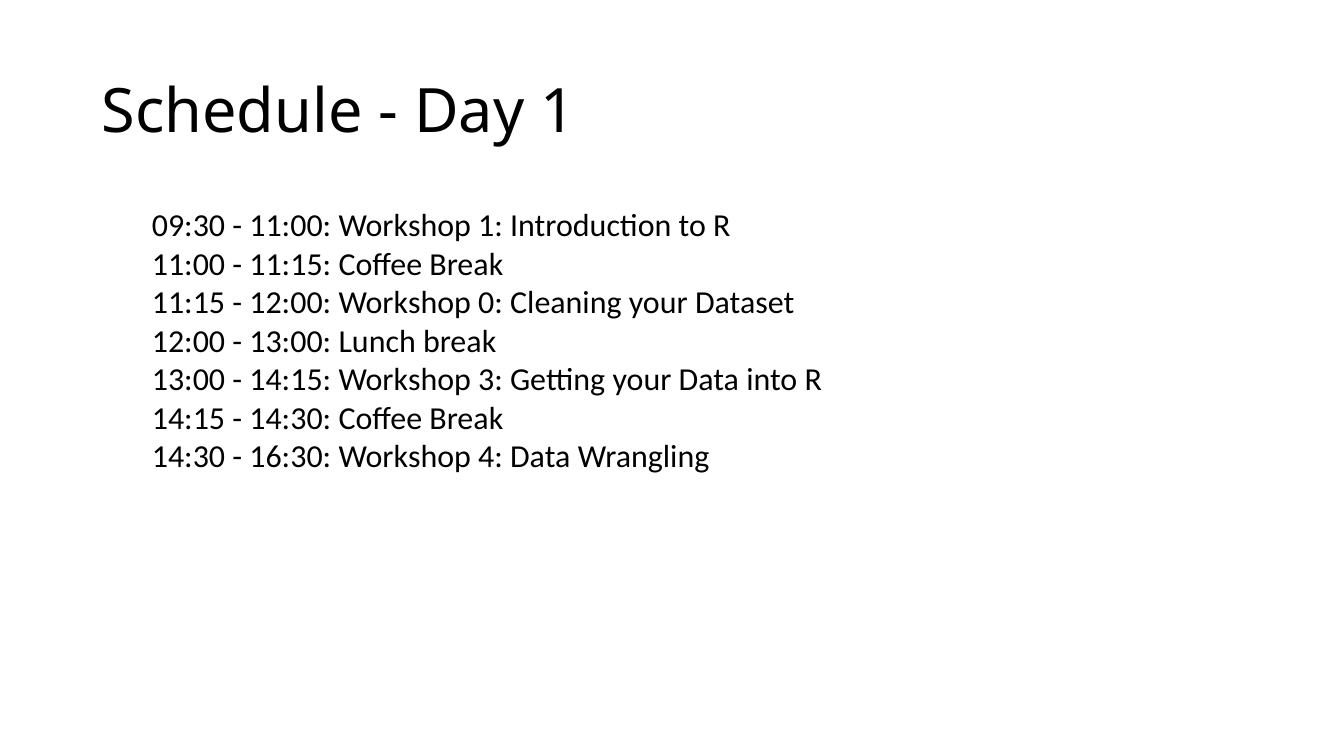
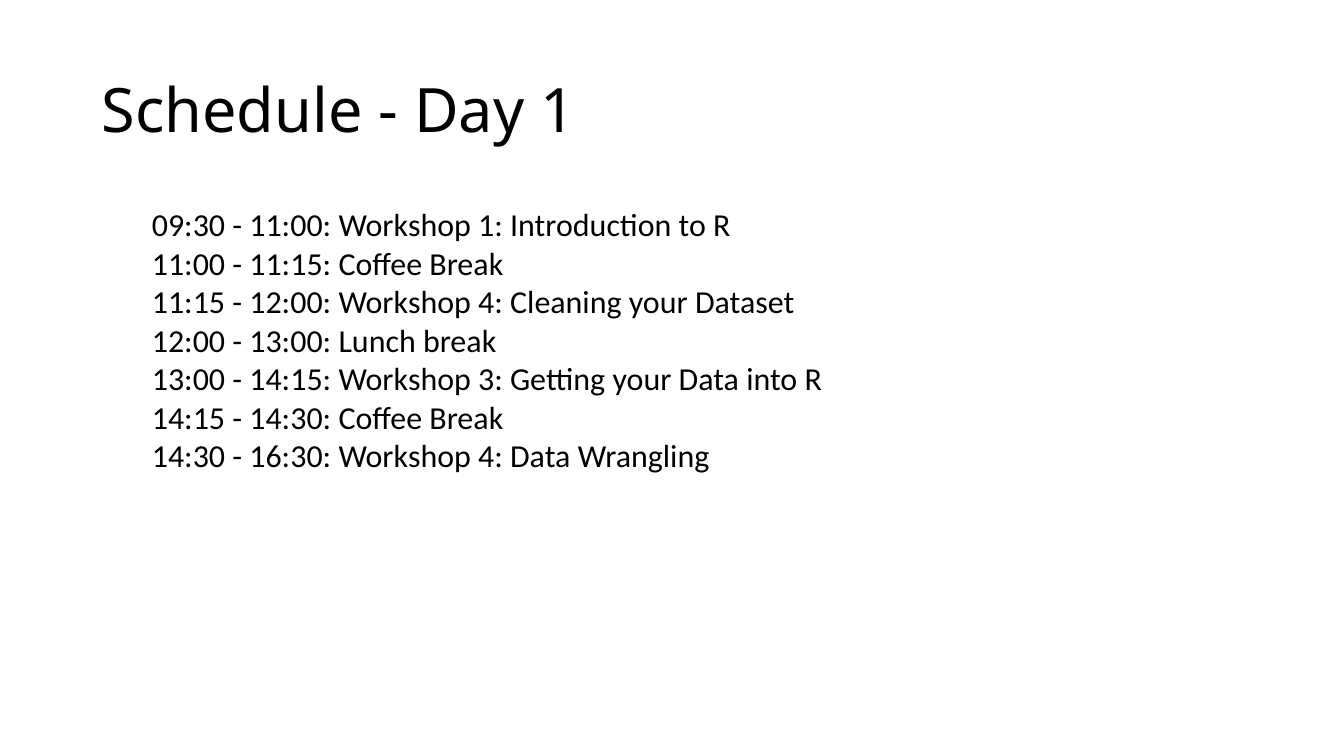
12:00 Workshop 0: 0 -> 4
